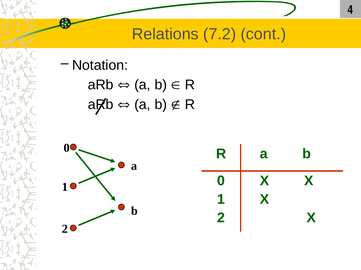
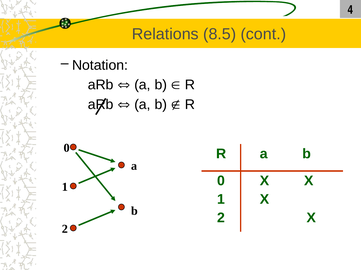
7.2: 7.2 -> 8.5
